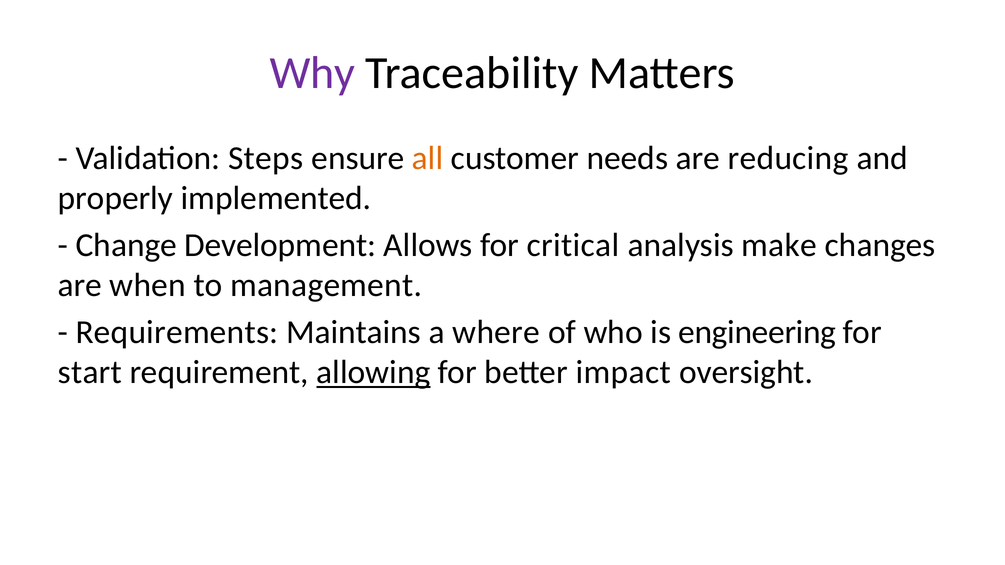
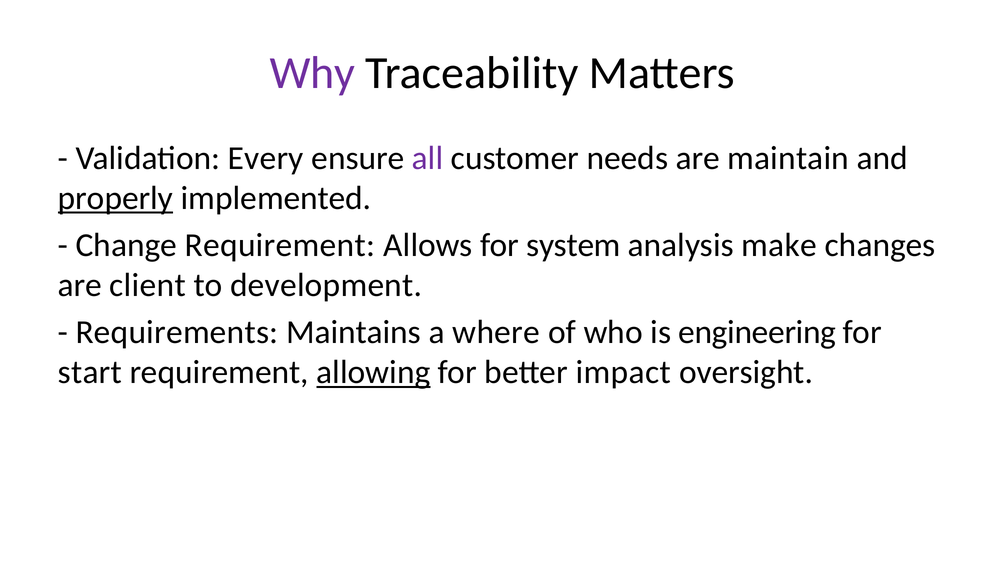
Steps: Steps -> Every
all colour: orange -> purple
reducing: reducing -> maintain
properly underline: none -> present
Change Development: Development -> Requirement
critical: critical -> system
when: when -> client
management: management -> development
